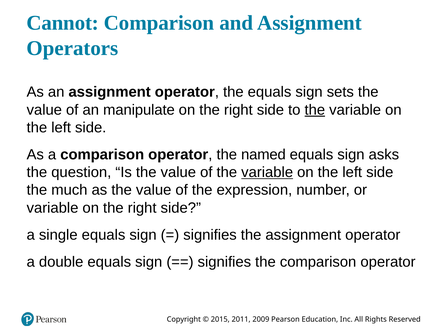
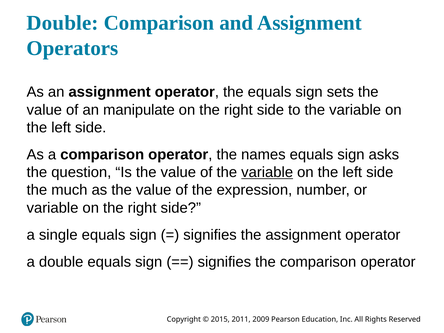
Cannot at (63, 23): Cannot -> Double
the at (315, 110) underline: present -> none
named: named -> names
